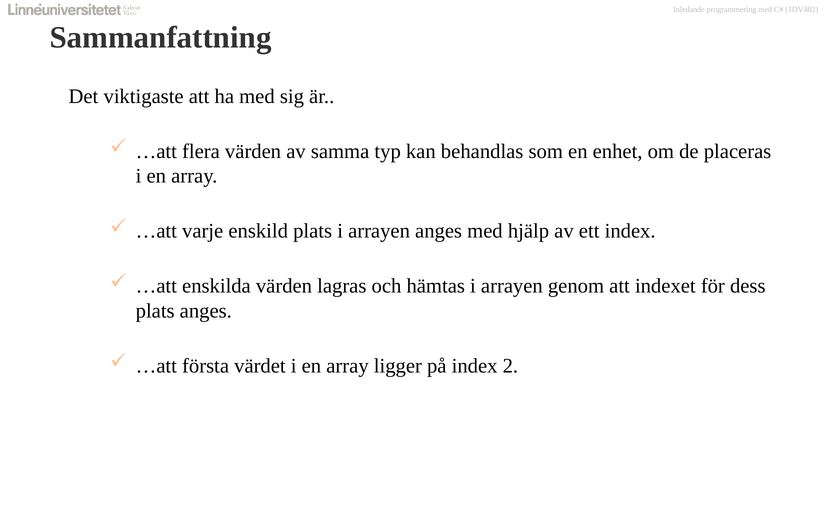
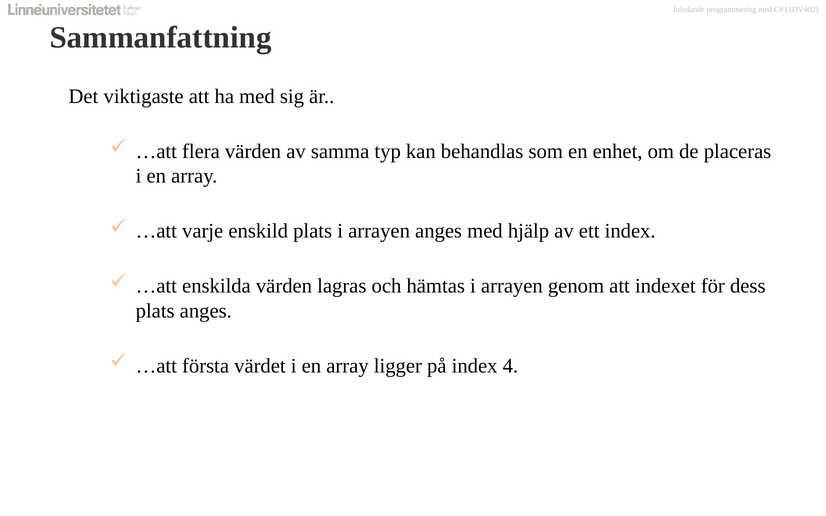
2: 2 -> 4
